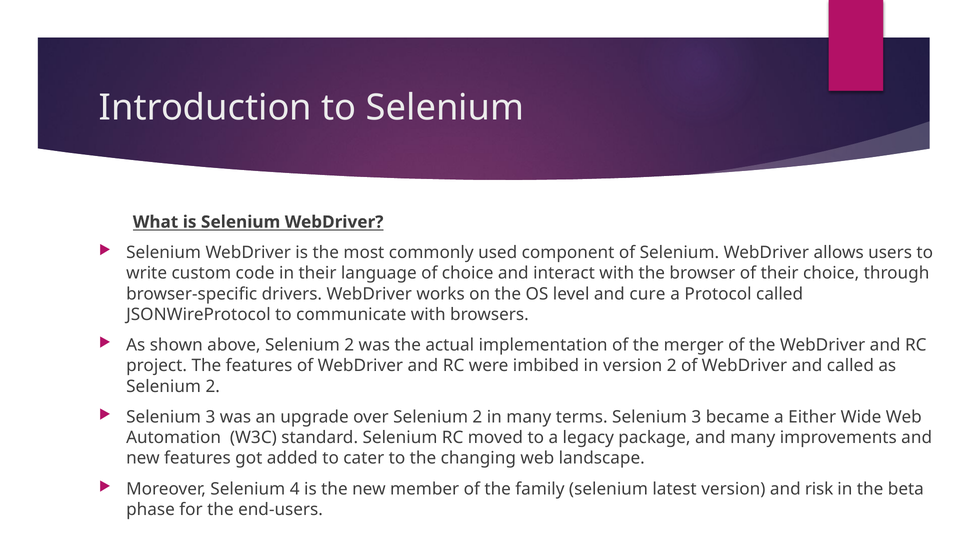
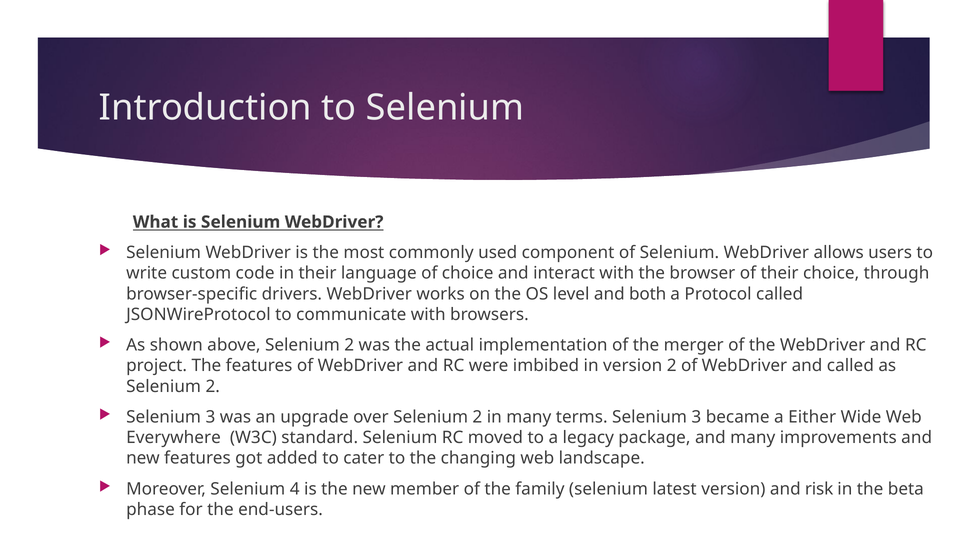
cure: cure -> both
Automation: Automation -> Everywhere
